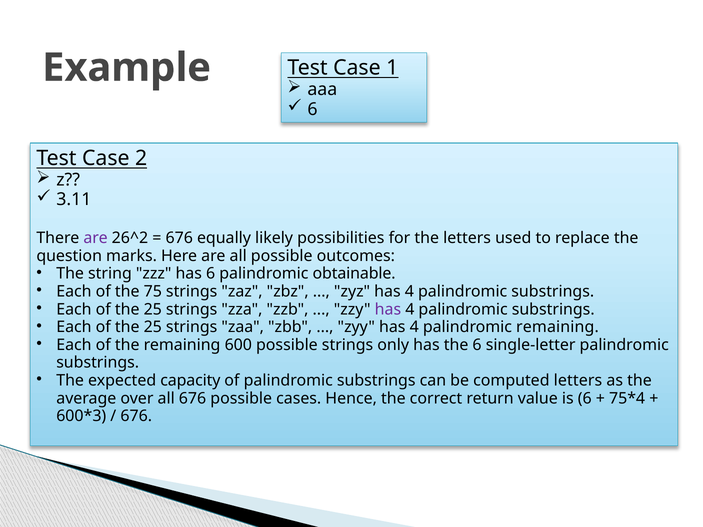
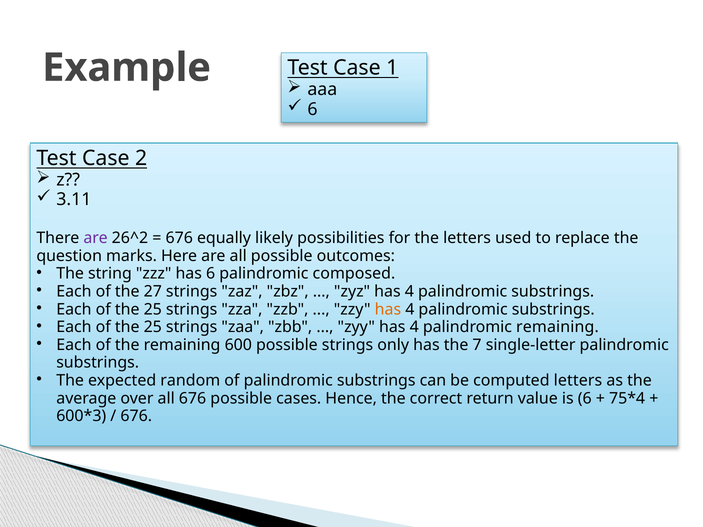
obtainable: obtainable -> composed
75: 75 -> 27
has at (388, 309) colour: purple -> orange
the 6: 6 -> 7
capacity: capacity -> random
